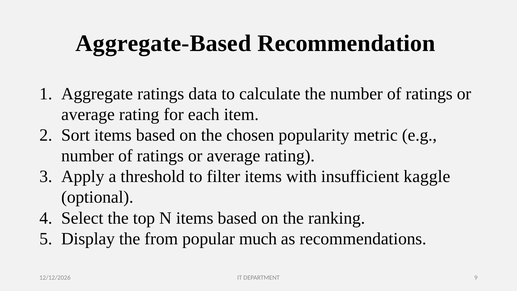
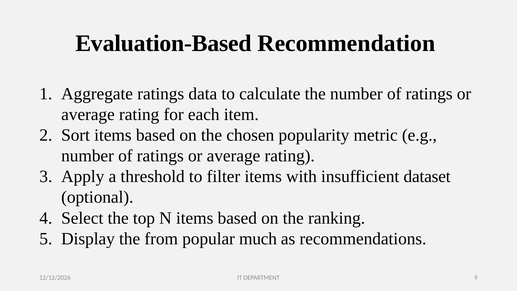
Aggregate-Based: Aggregate-Based -> Evaluation-Based
kaggle: kaggle -> dataset
